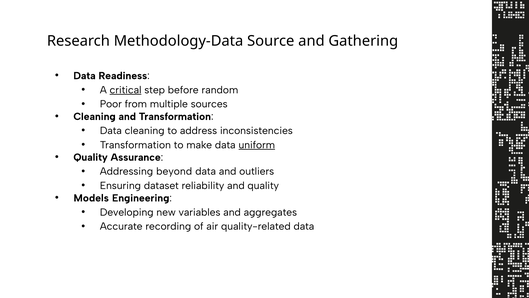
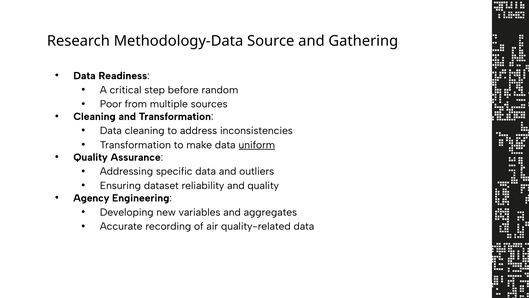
critical underline: present -> none
beyond: beyond -> specific
Models: Models -> Agency
